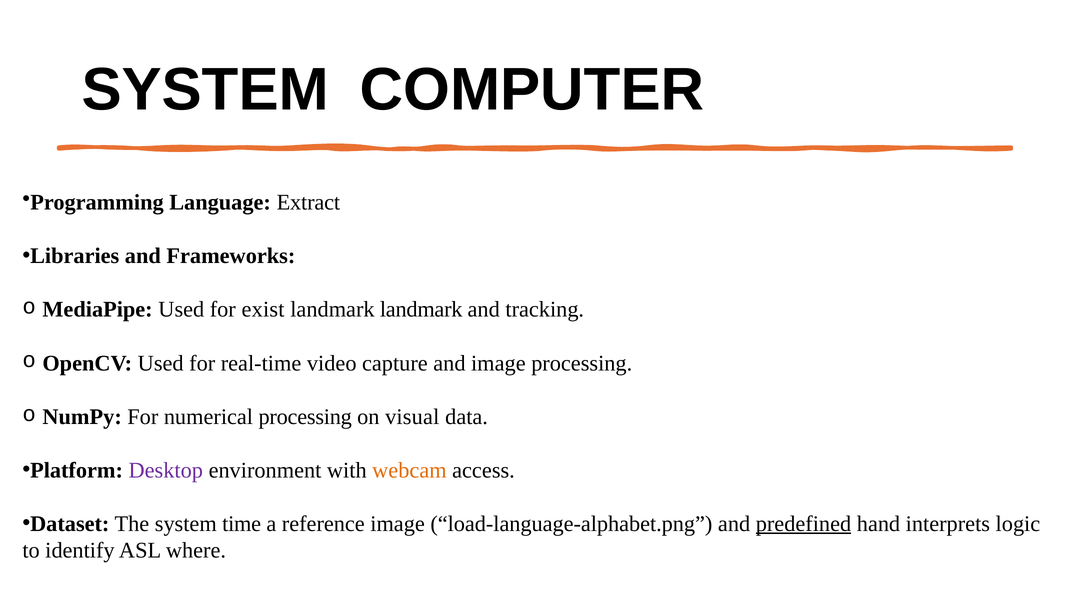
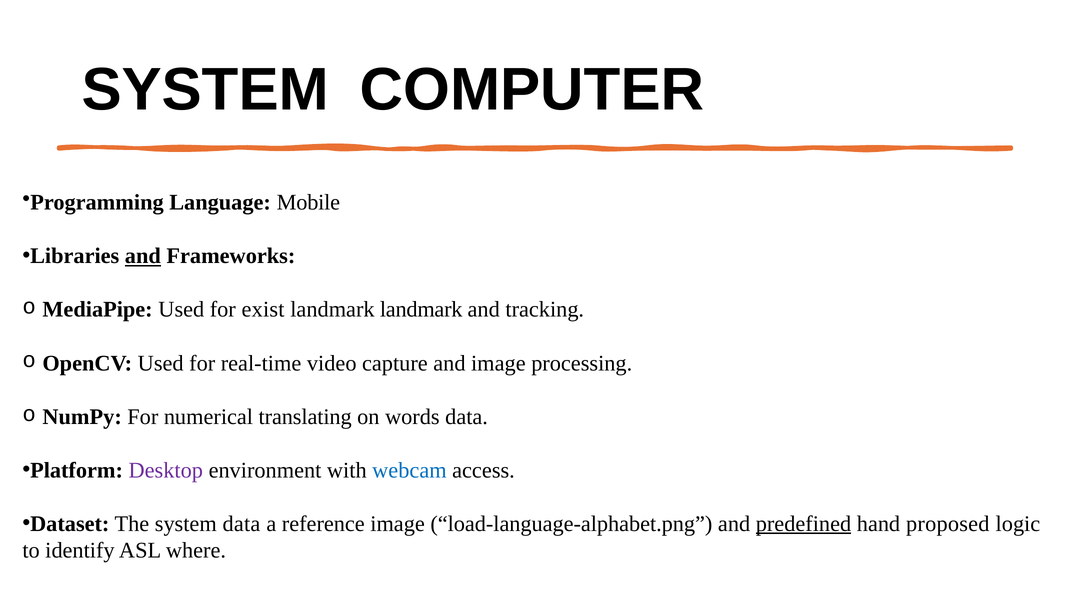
Extract: Extract -> Mobile
and at (143, 256) underline: none -> present
numerical processing: processing -> translating
visual: visual -> words
webcam colour: orange -> blue
system time: time -> data
interprets: interprets -> proposed
